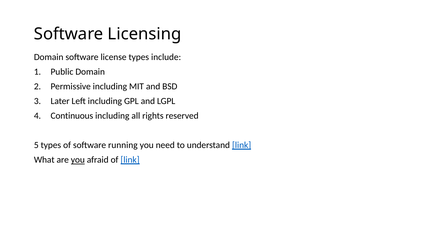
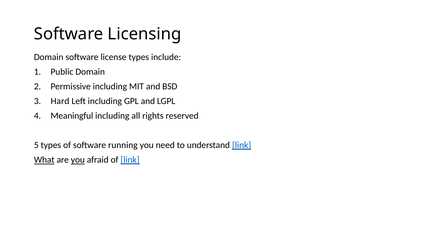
Later: Later -> Hard
Continuous: Continuous -> Meaningful
What underline: none -> present
